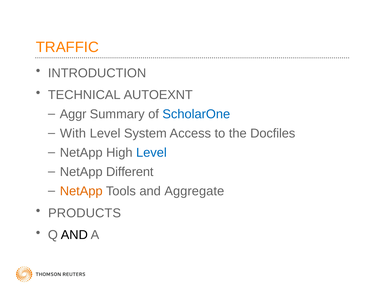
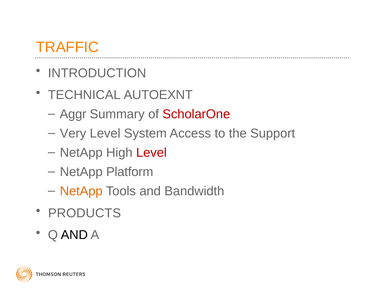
ScholarOne colour: blue -> red
With: With -> Very
Docfiles: Docfiles -> Support
Level at (151, 153) colour: blue -> red
Different: Different -> Platform
Aggregate: Aggregate -> Bandwidth
